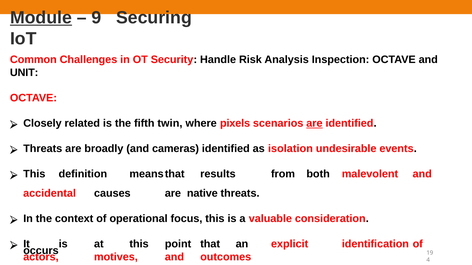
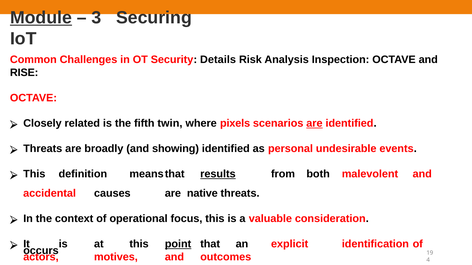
9: 9 -> 3
Handle: Handle -> Details
UNIT: UNIT -> RISE
cameras: cameras -> showing
isolation: isolation -> personal
results underline: none -> present
point underline: none -> present
